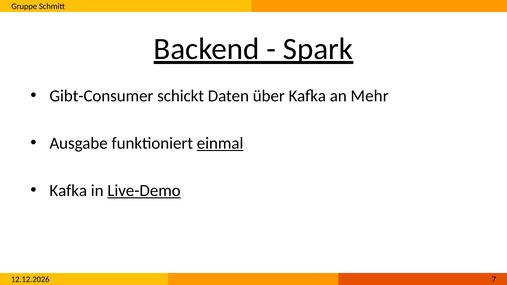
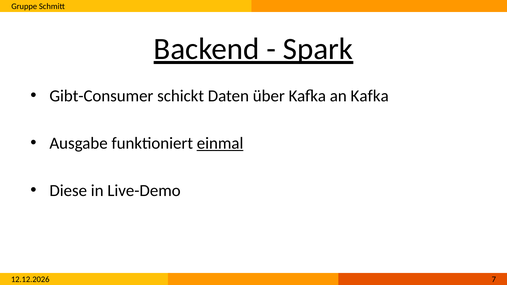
an Mehr: Mehr -> Kafka
Kafka at (68, 191): Kafka -> Diese
Live-Demo underline: present -> none
